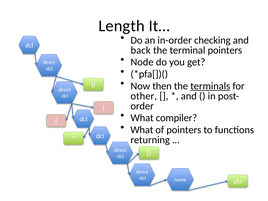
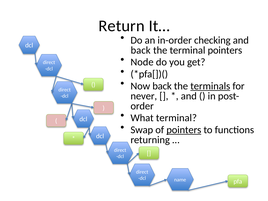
Length: Length -> Return
Now then: then -> back
other: other -> never
What compiler: compiler -> terminal
What at (142, 130): What -> Swap
pointers at (184, 130) underline: none -> present
